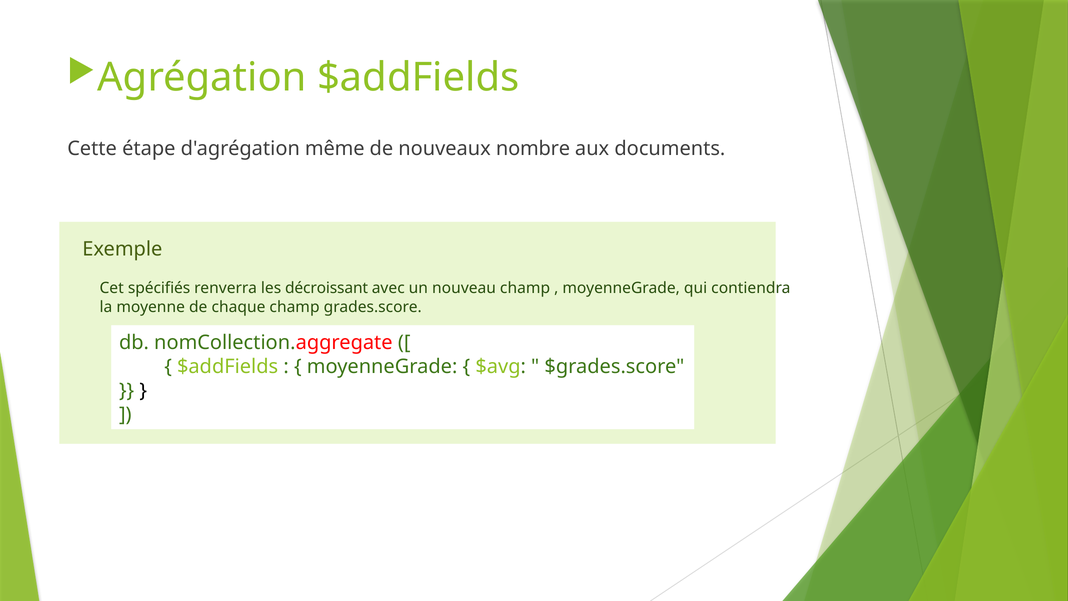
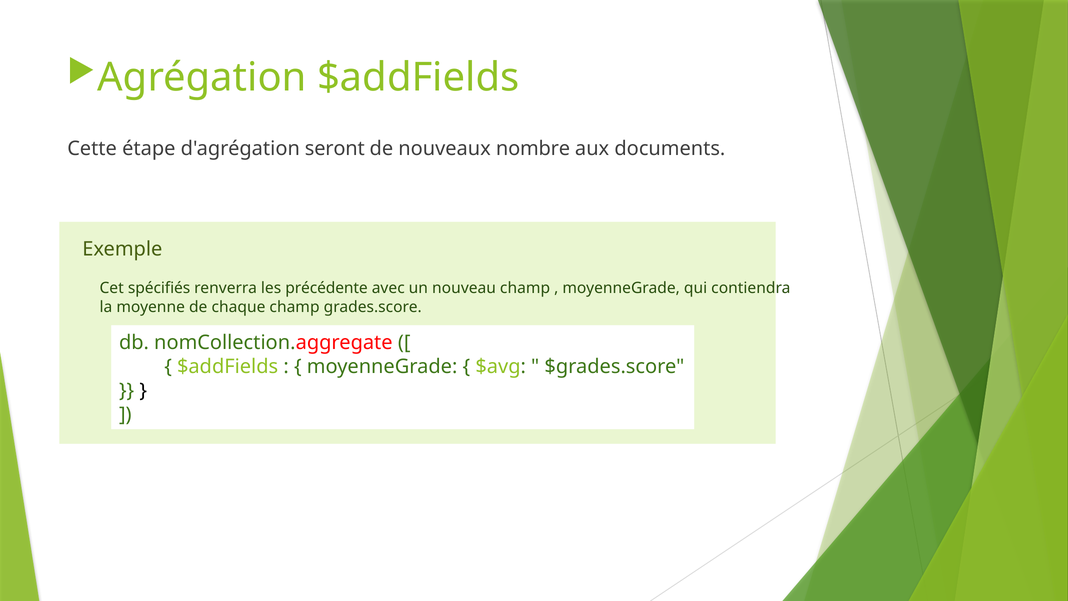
même: même -> seront
décroissant: décroissant -> précédente
